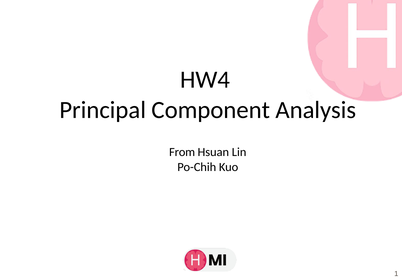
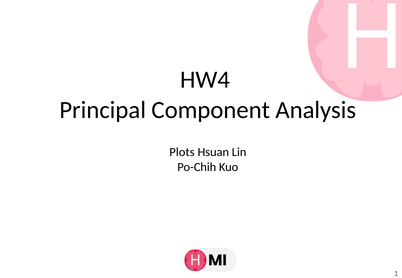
From: From -> Plots
